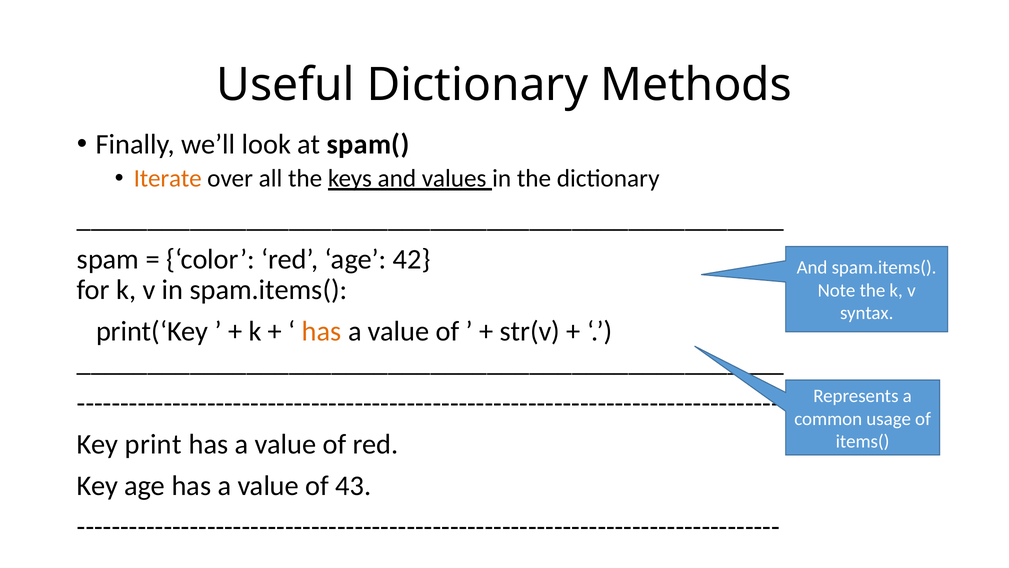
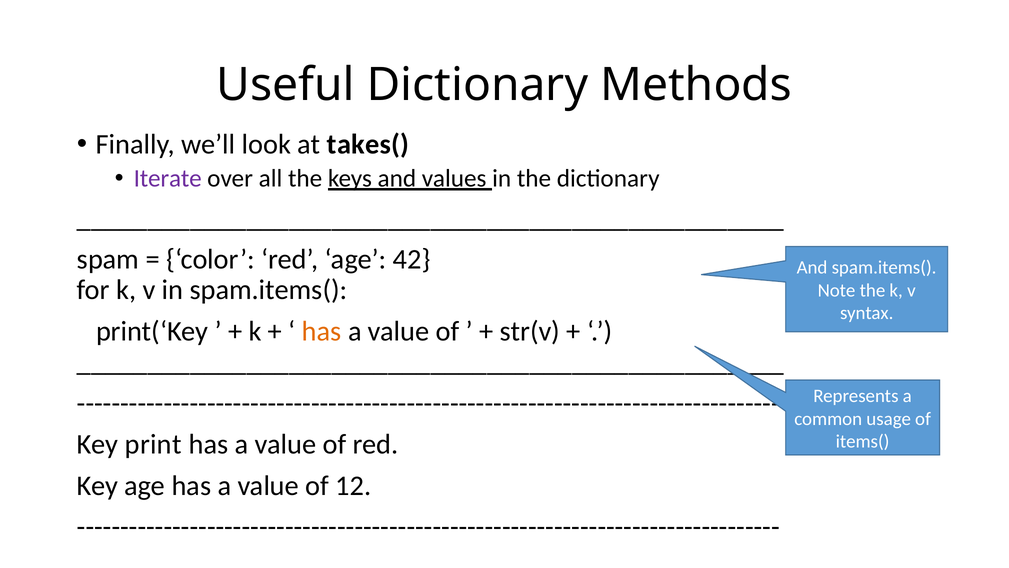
spam(: spam( -> takes(
Iterate colour: orange -> purple
43: 43 -> 12
